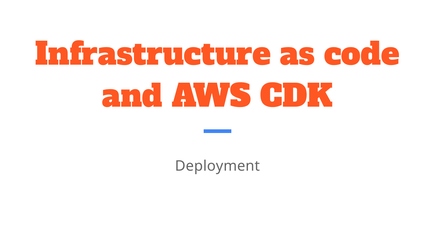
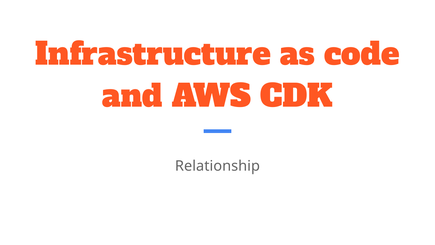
Deployment: Deployment -> Relationship
